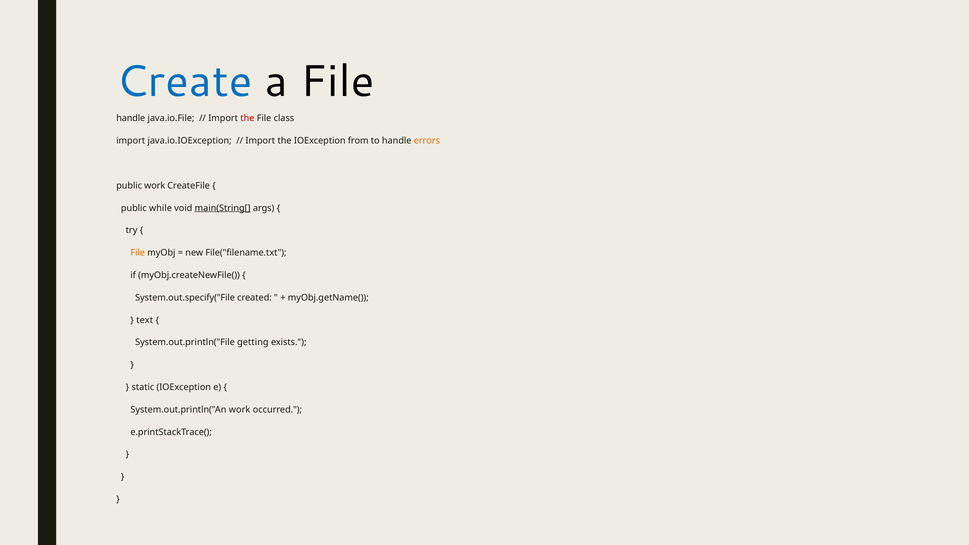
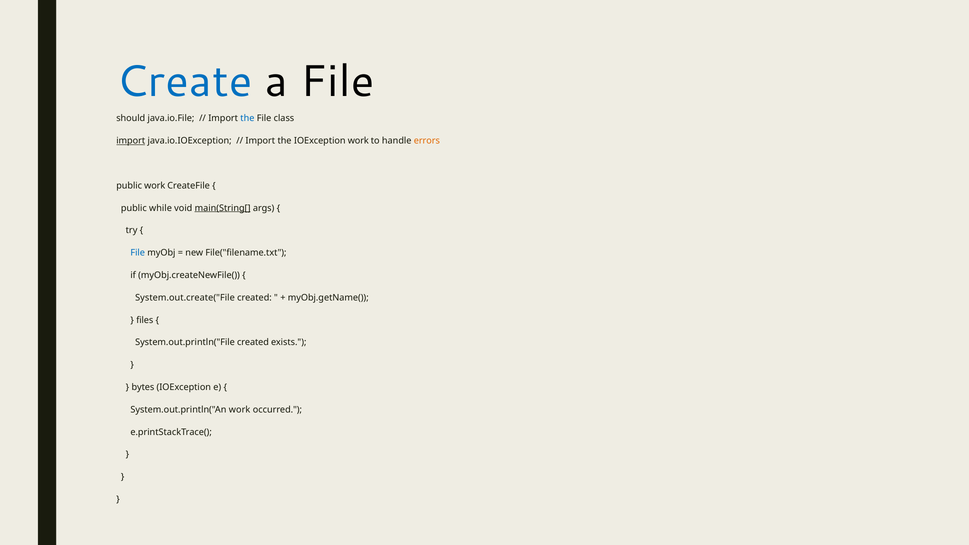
handle at (131, 118): handle -> should
the at (247, 118) colour: red -> blue
import at (131, 141) underline: none -> present
IOException from: from -> work
File at (138, 253) colour: orange -> blue
System.out.specify("File: System.out.specify("File -> System.out.create("File
text: text -> files
System.out.println("File getting: getting -> created
static: static -> bytes
